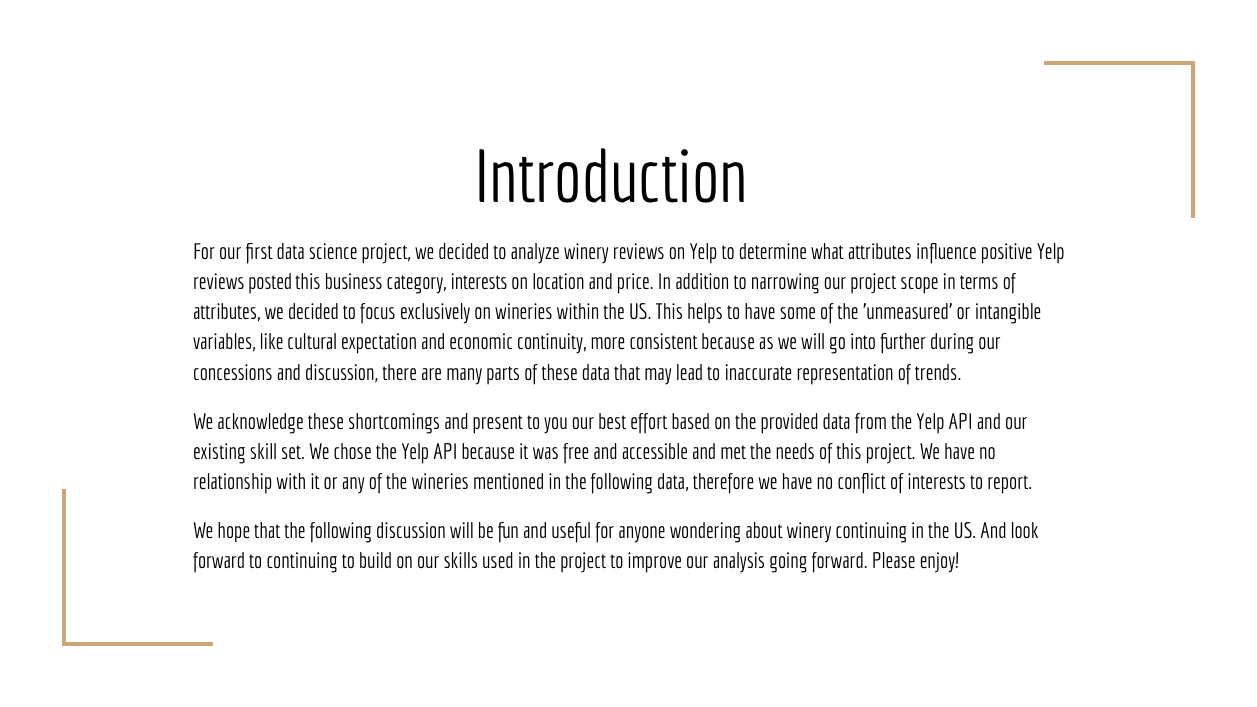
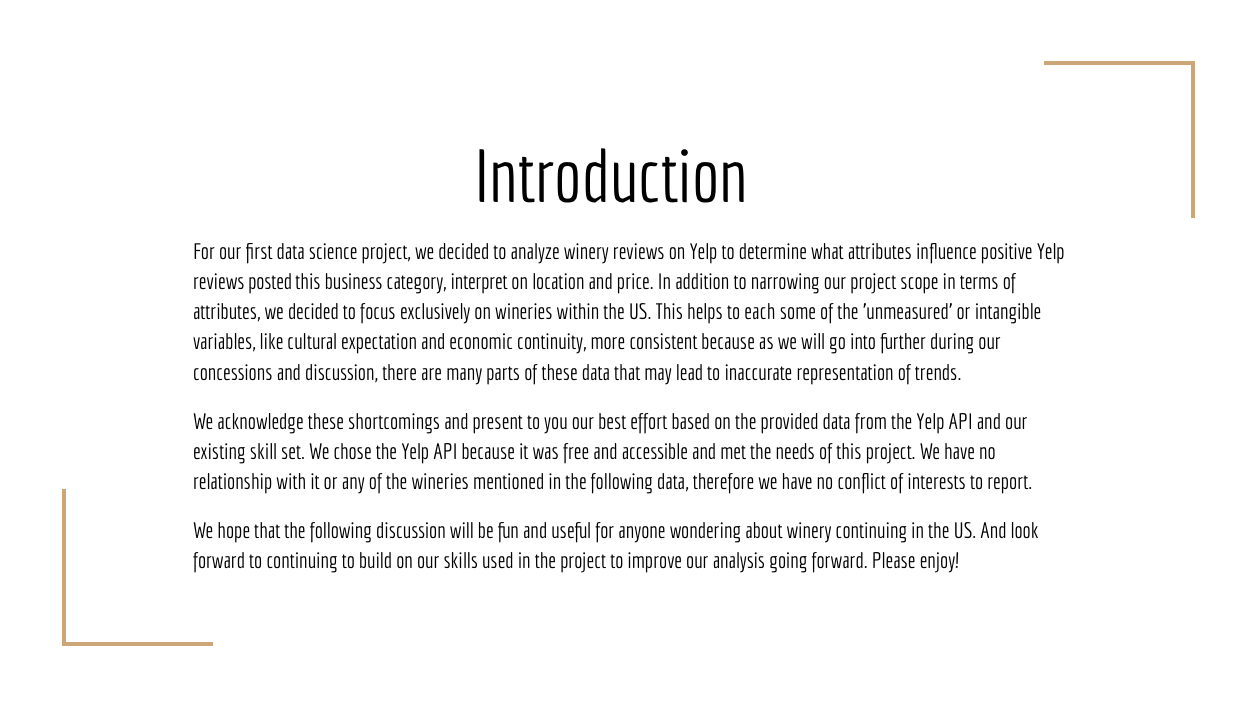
category interests: interests -> interpret
to have: have -> each
